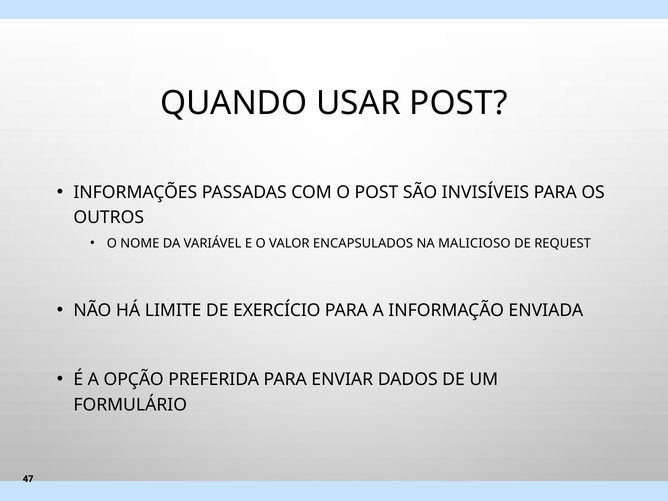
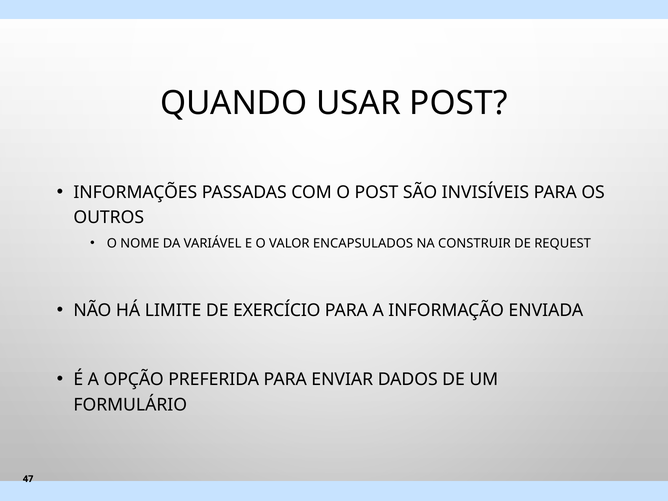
MALICIOSO: MALICIOSO -> CONSTRUIR
